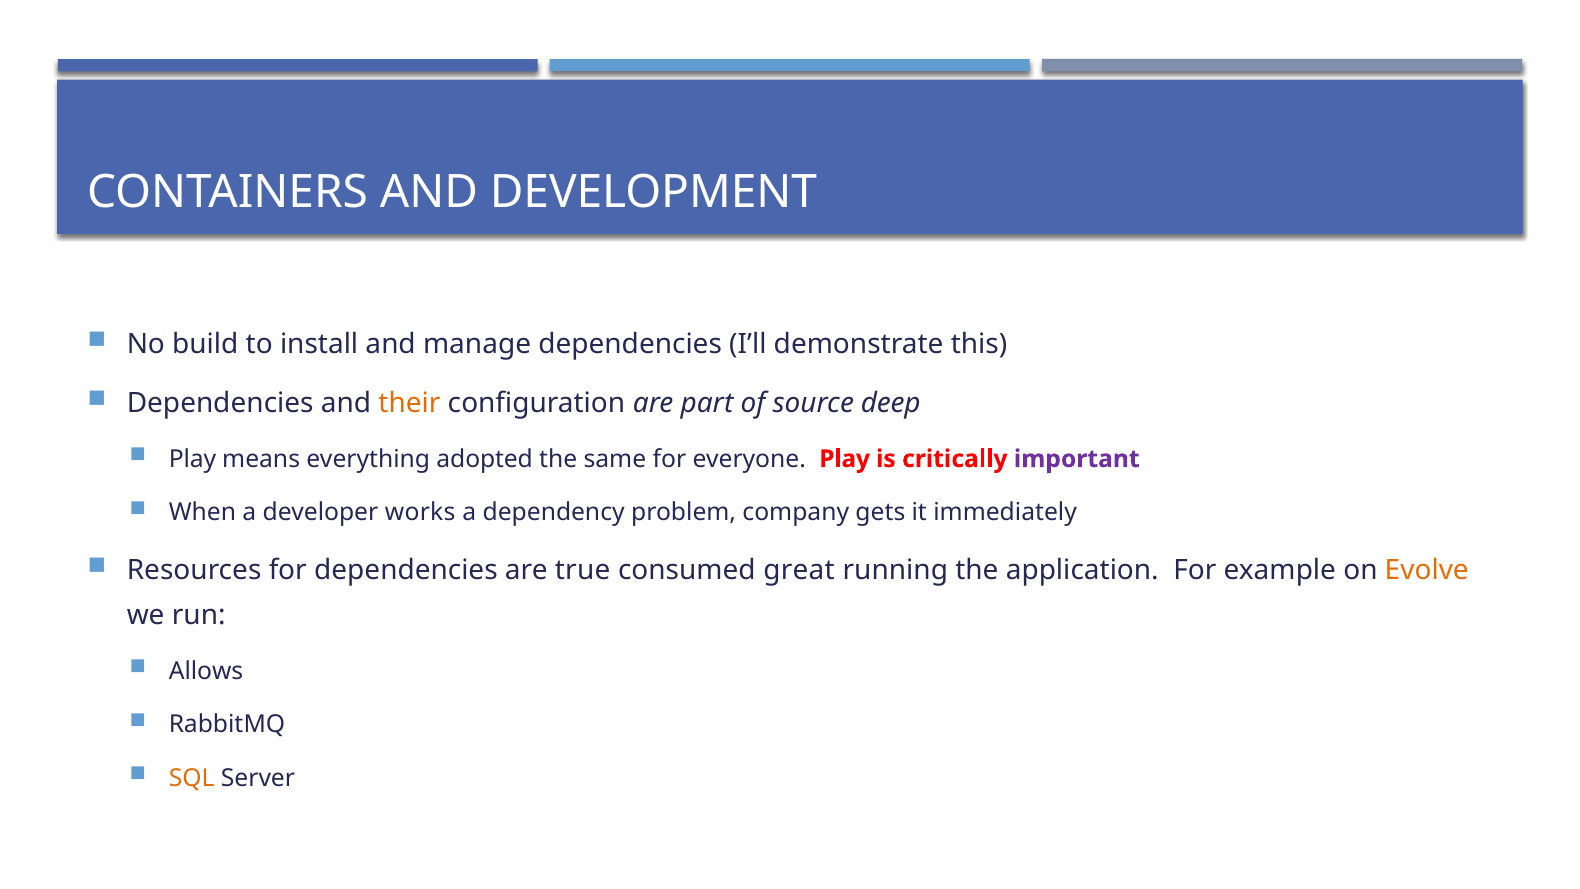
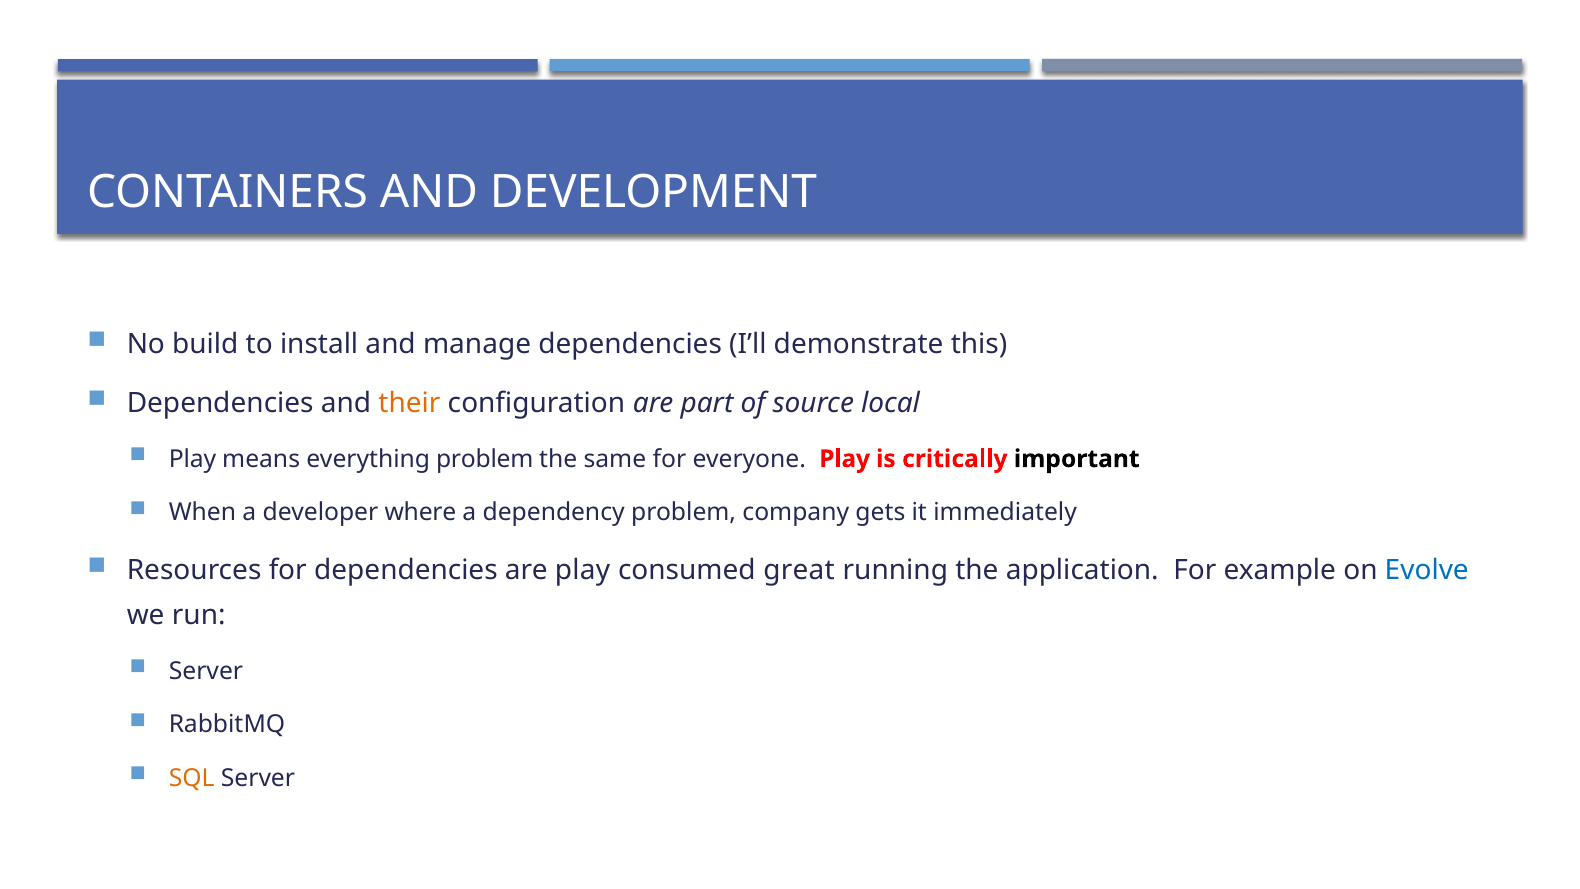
deep: deep -> local
everything adopted: adopted -> problem
important colour: purple -> black
works: works -> where
are true: true -> play
Evolve colour: orange -> blue
Allows at (206, 671): Allows -> Server
